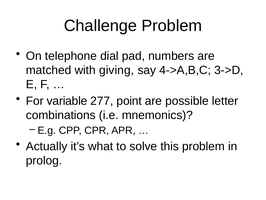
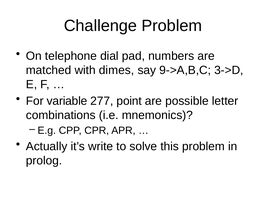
giving: giving -> dimes
4->A,B,C: 4->A,B,C -> 9->A,B,C
what: what -> write
